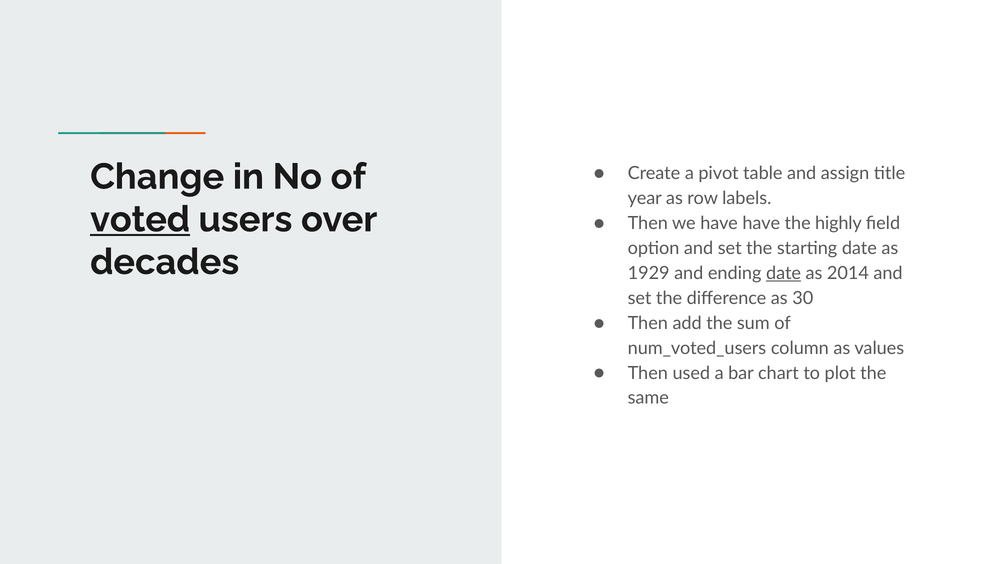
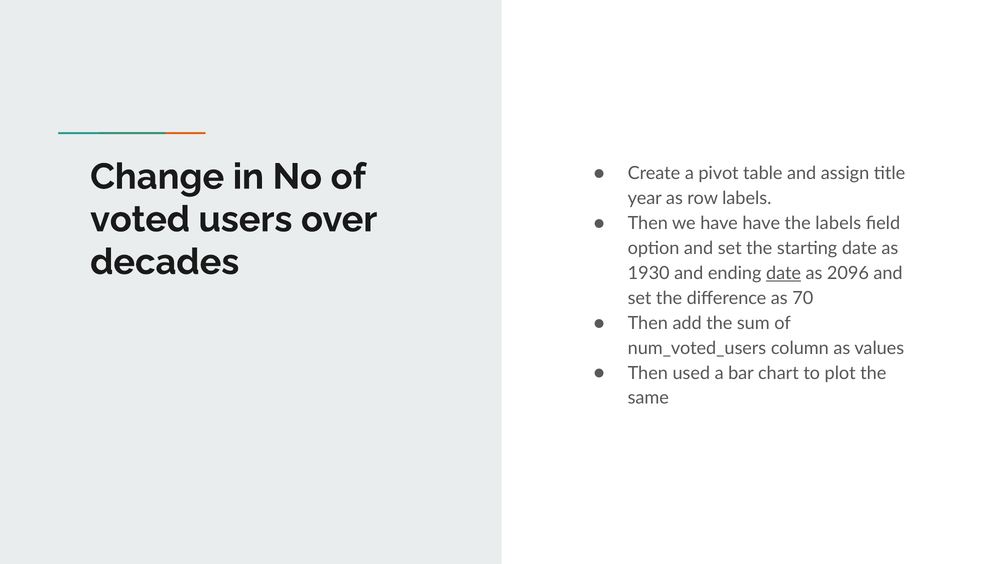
voted underline: present -> none
the highly: highly -> labels
1929: 1929 -> 1930
2014: 2014 -> 2096
30: 30 -> 70
